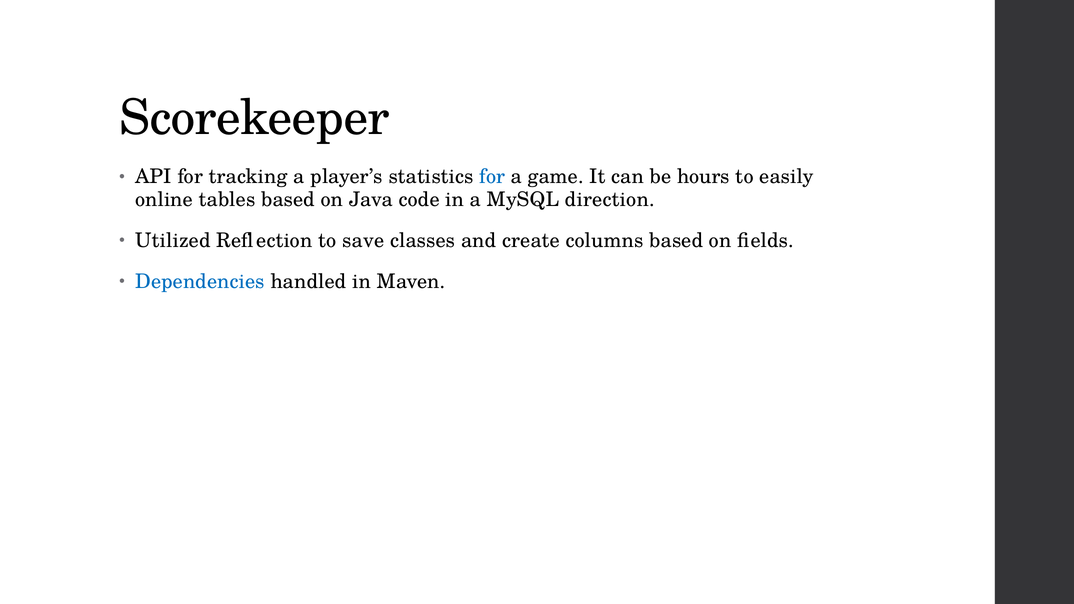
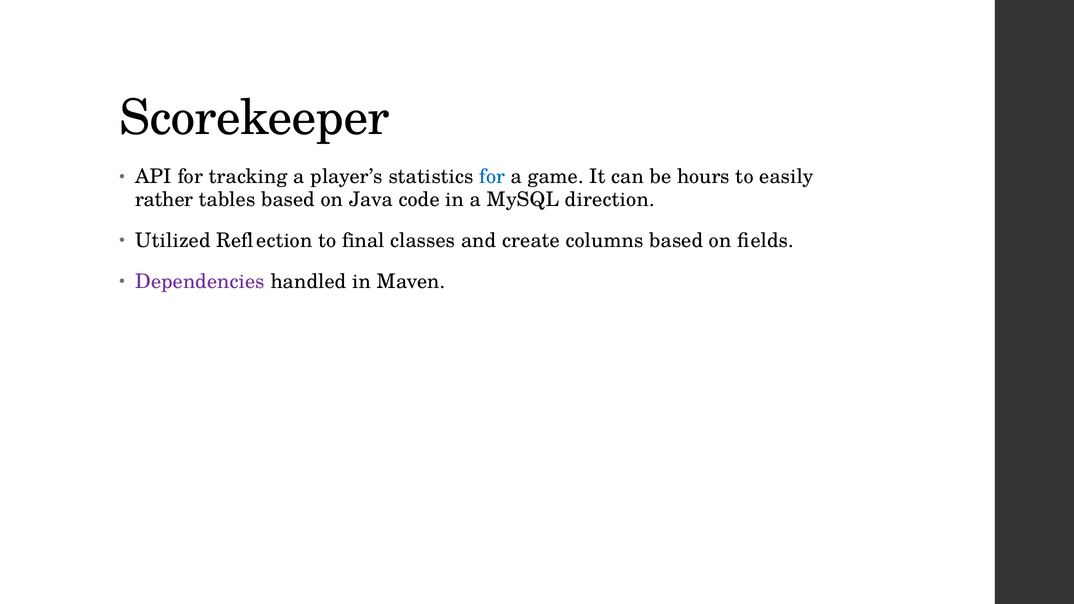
online: online -> rather
save: save -> final
Dependencies colour: blue -> purple
